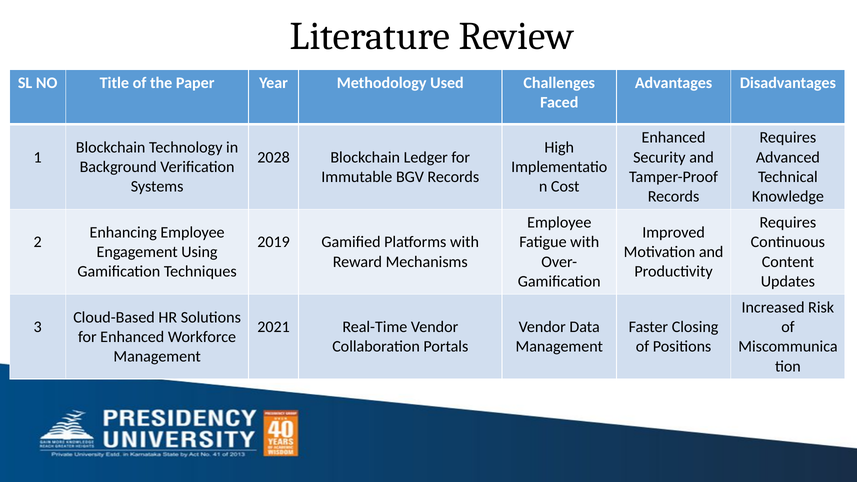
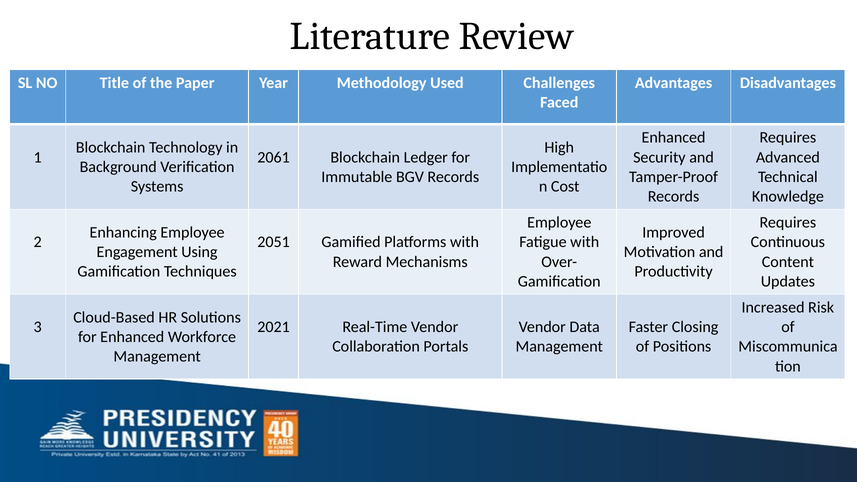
2028: 2028 -> 2061
2019: 2019 -> 2051
